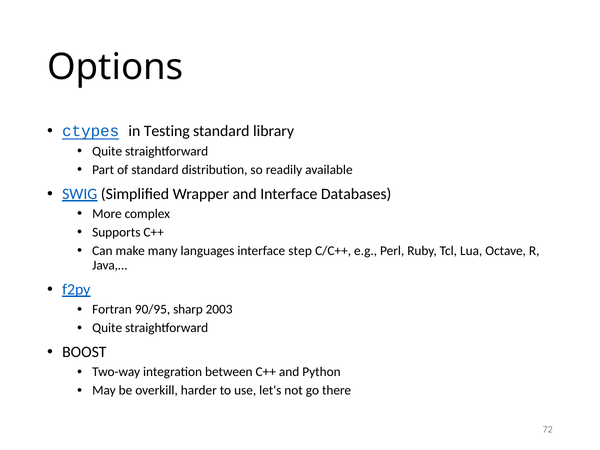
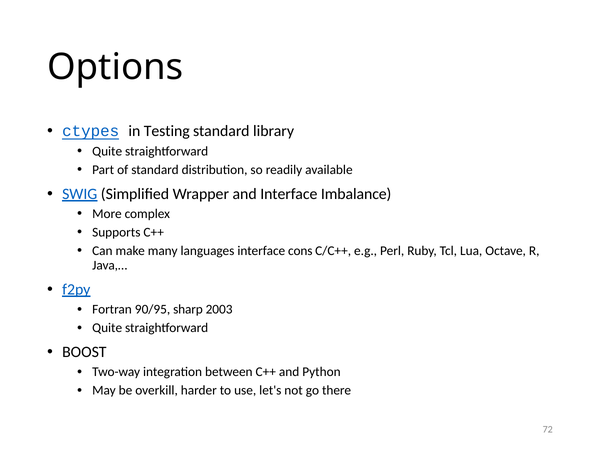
Databases: Databases -> Imbalance
step: step -> cons
